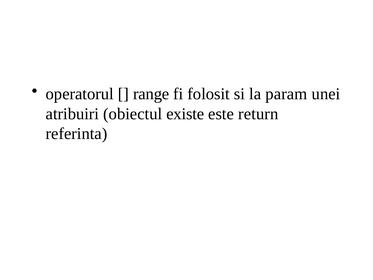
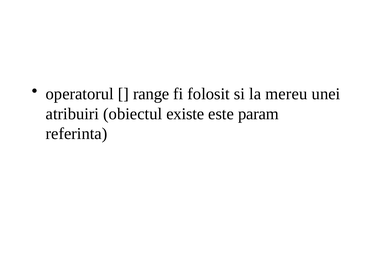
param: param -> mereu
return: return -> param
